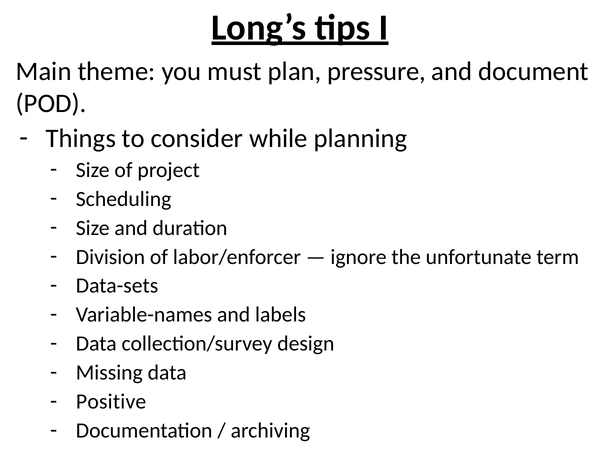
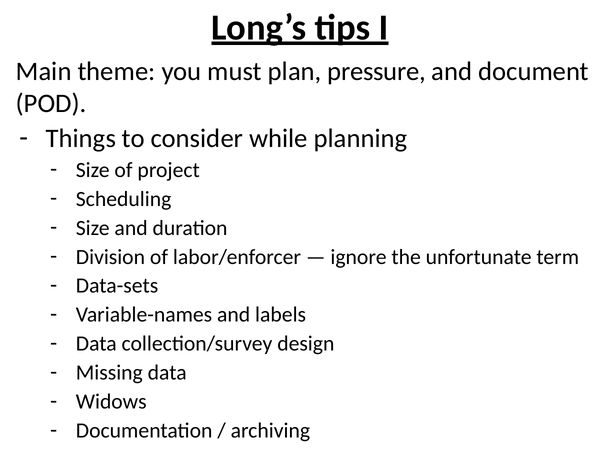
Positive: Positive -> Widows
